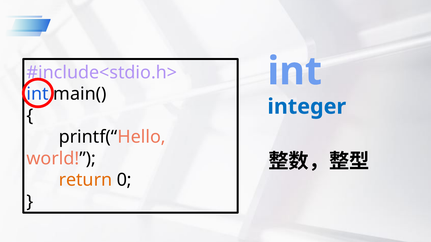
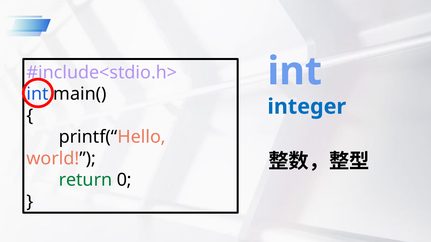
return colour: orange -> green
